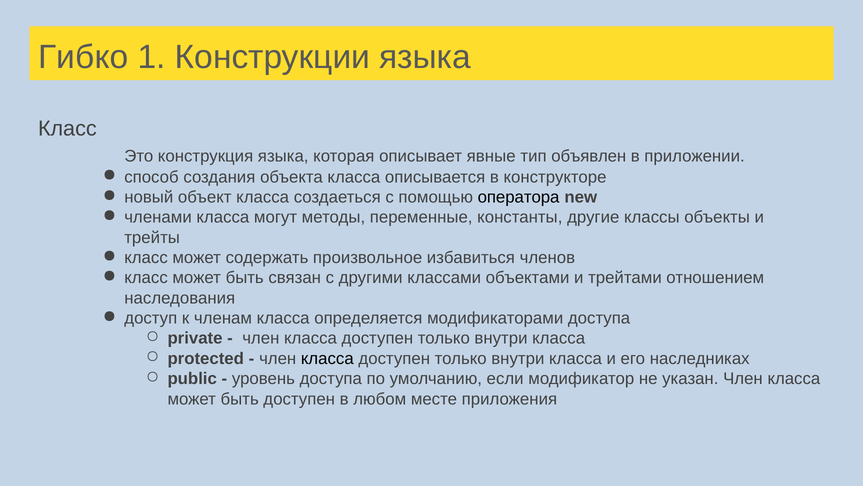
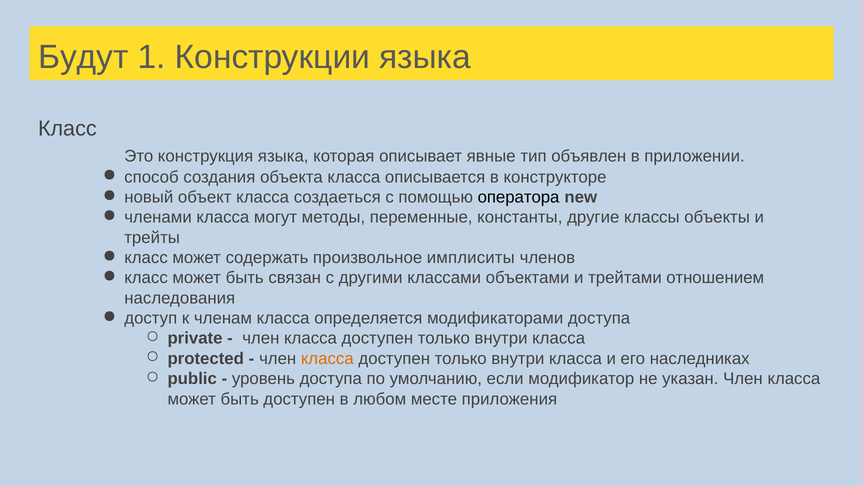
Гибко: Гибко -> Будут
избавиться: избавиться -> имплиситы
класса at (327, 358) colour: black -> orange
